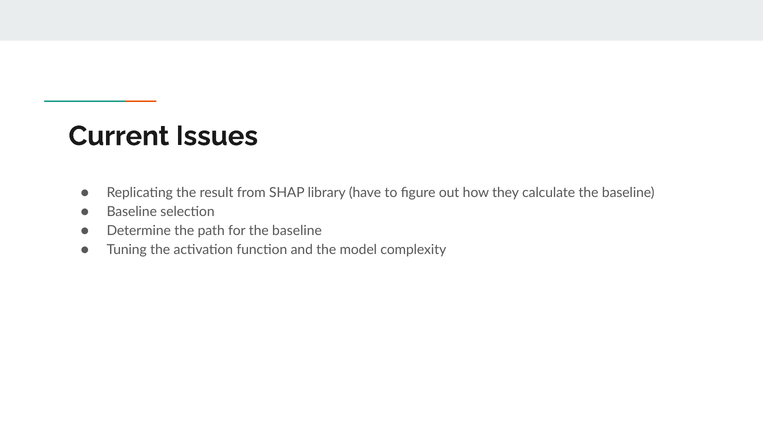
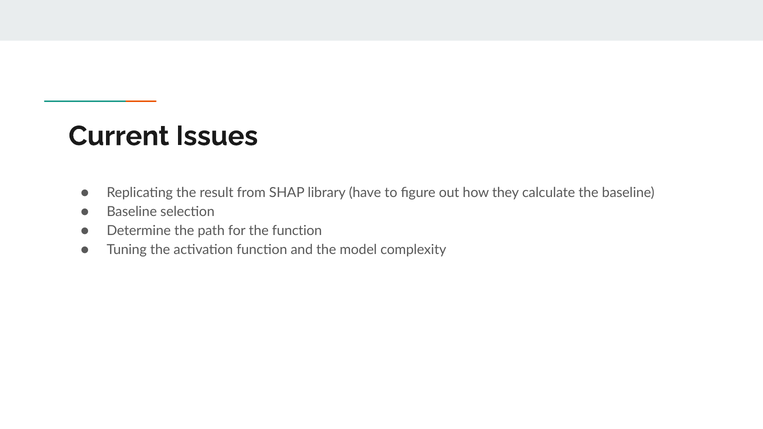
for the baseline: baseline -> function
